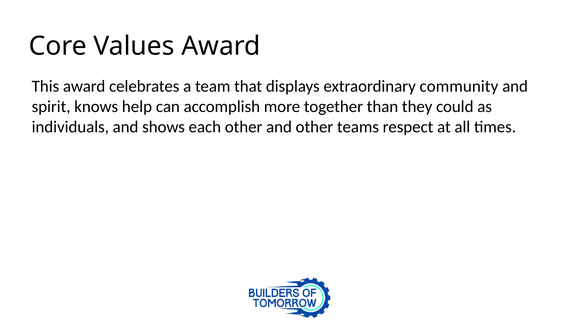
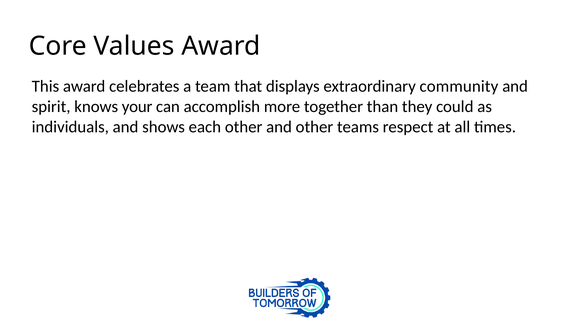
help: help -> your
